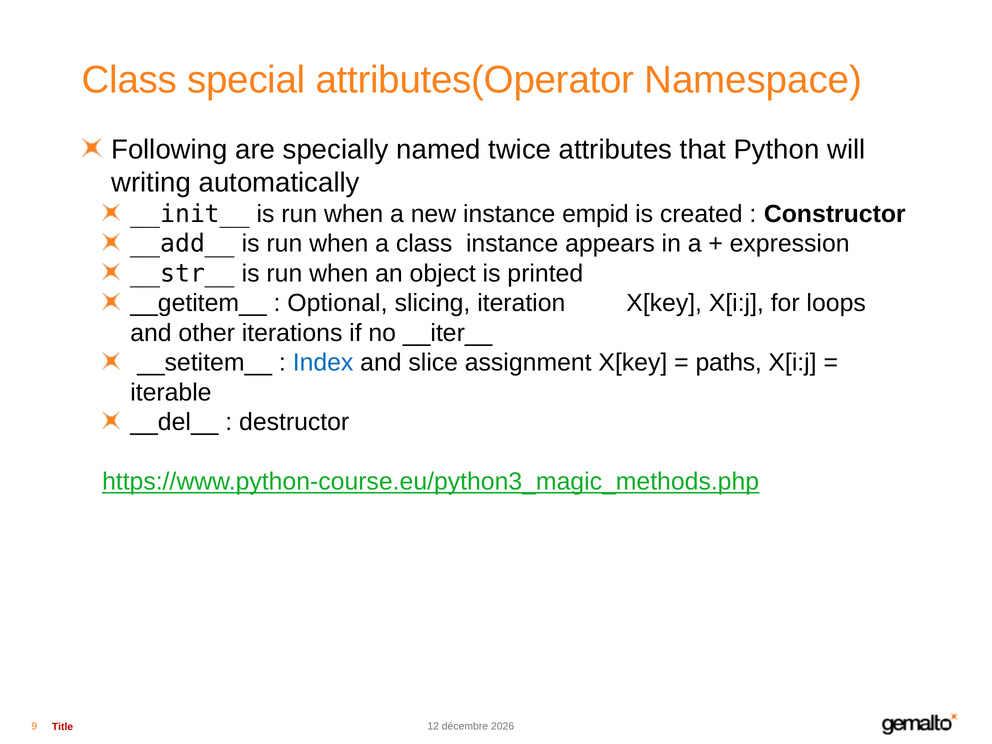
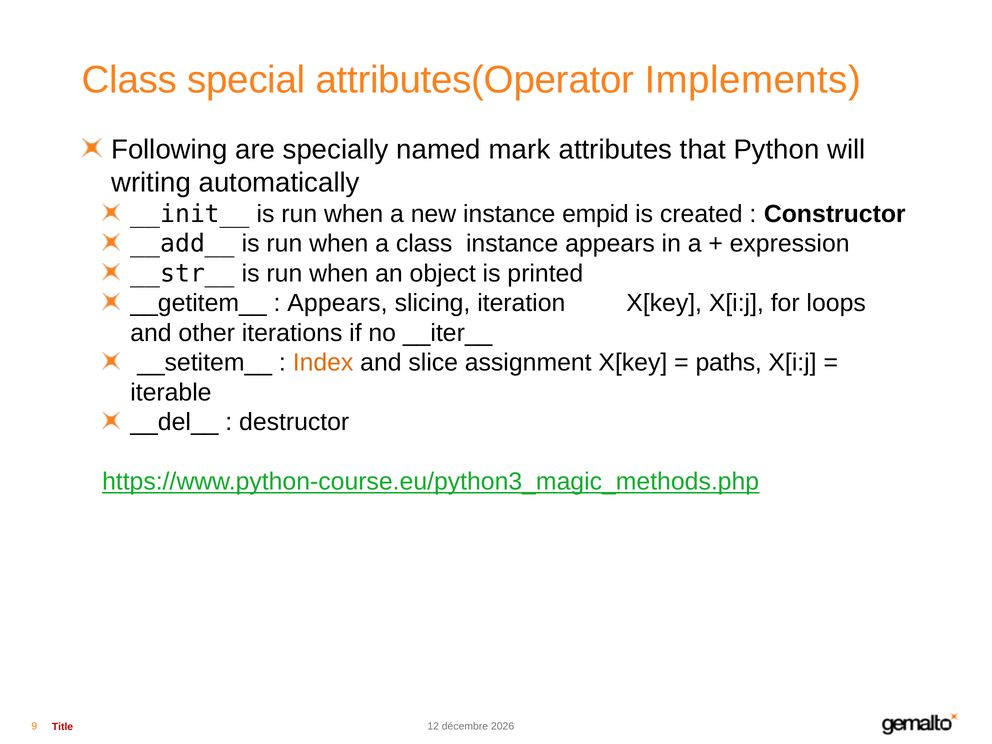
Namespace: Namespace -> Implements
twice: twice -> mark
Optional at (337, 303): Optional -> Appears
Index colour: blue -> orange
